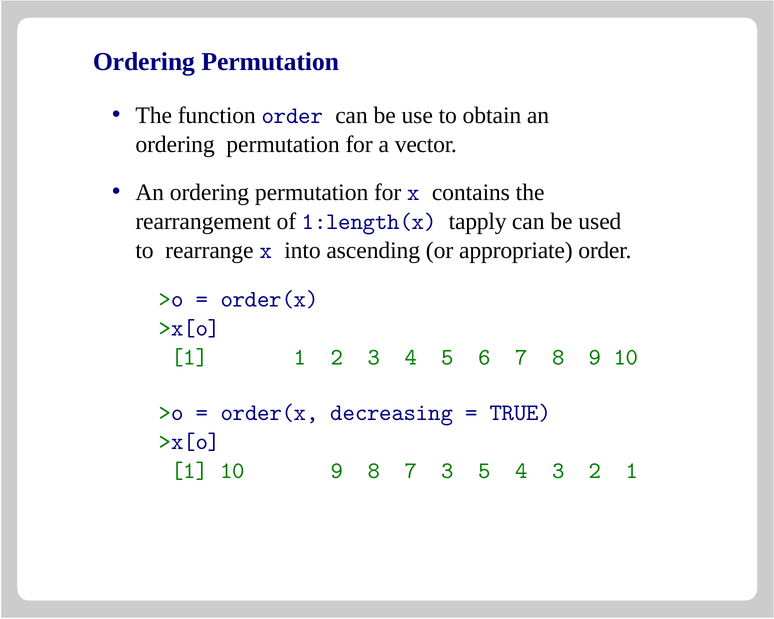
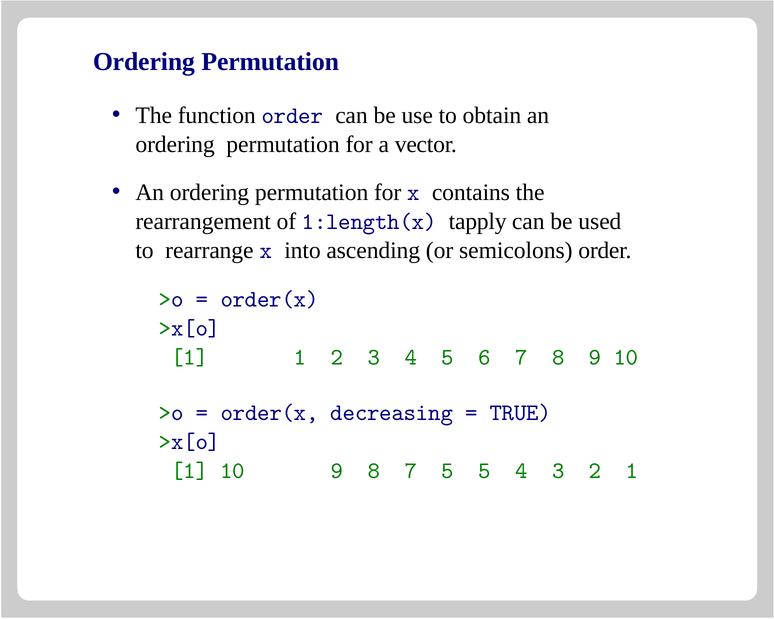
appropriate: appropriate -> semicolons
7 3: 3 -> 5
